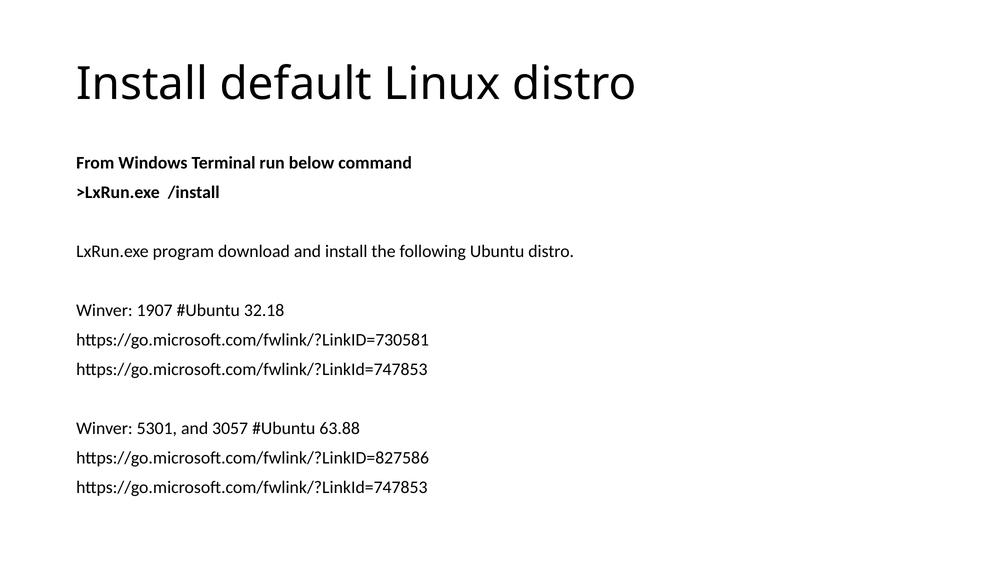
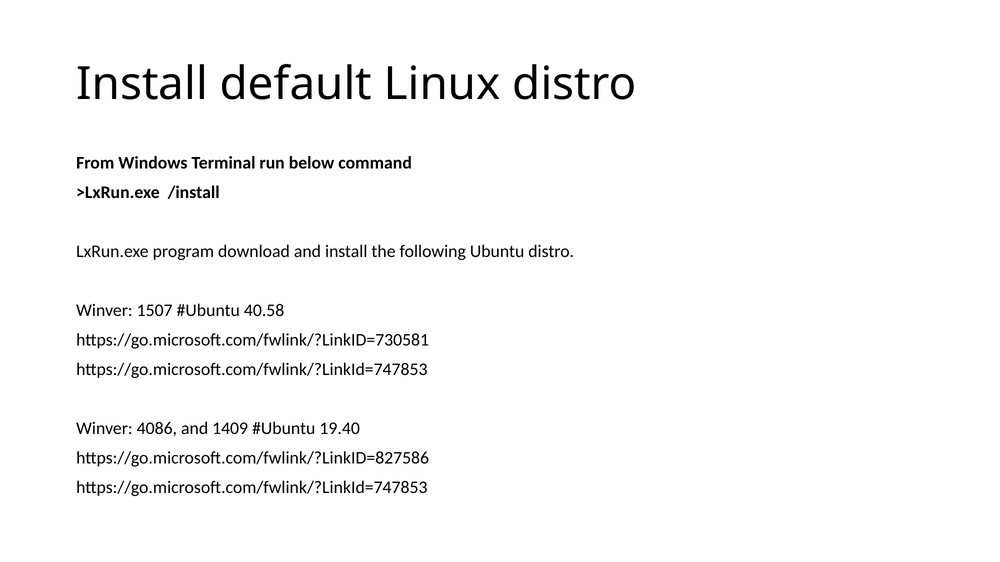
1907: 1907 -> 1507
32.18: 32.18 -> 40.58
5301: 5301 -> 4086
3057: 3057 -> 1409
63.88: 63.88 -> 19.40
